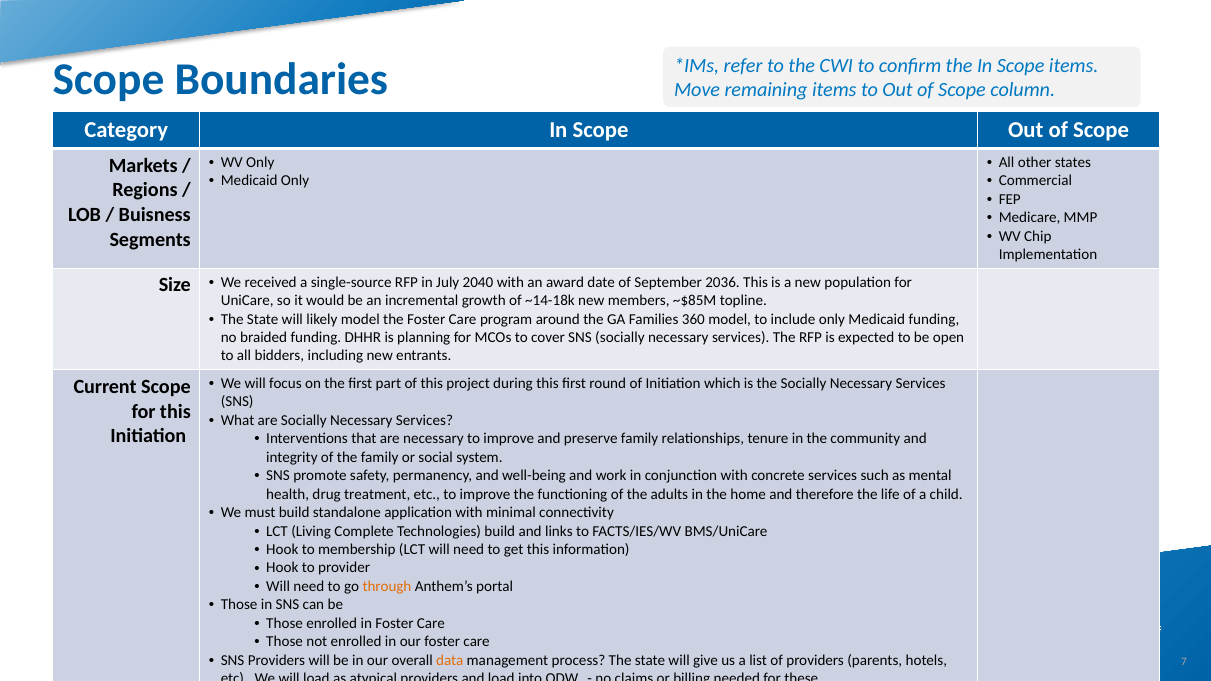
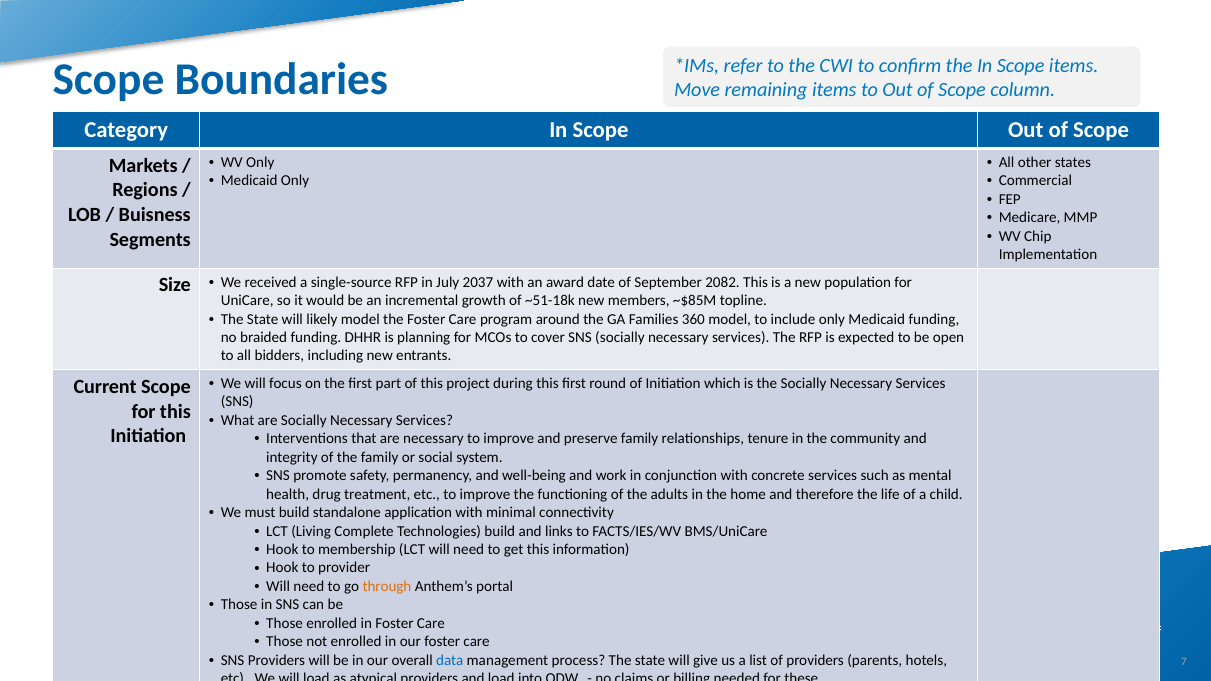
2040: 2040 -> 2037
2036: 2036 -> 2082
~14-18k: ~14-18k -> ~51-18k
data colour: orange -> blue
